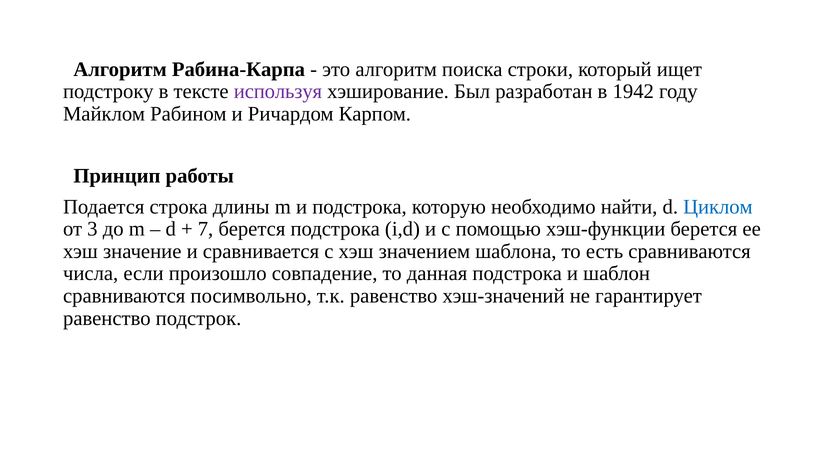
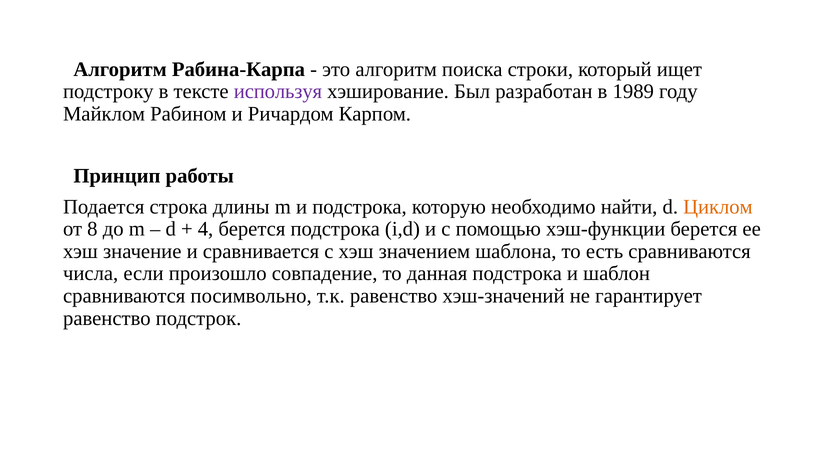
1942: 1942 -> 1989
Циклом colour: blue -> orange
3: 3 -> 8
7: 7 -> 4
